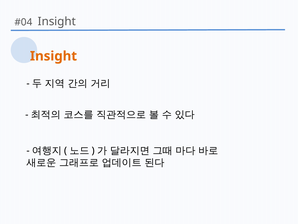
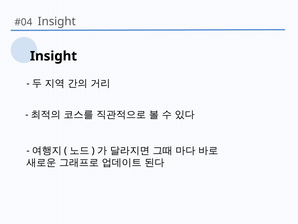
Insight at (53, 56) colour: orange -> black
